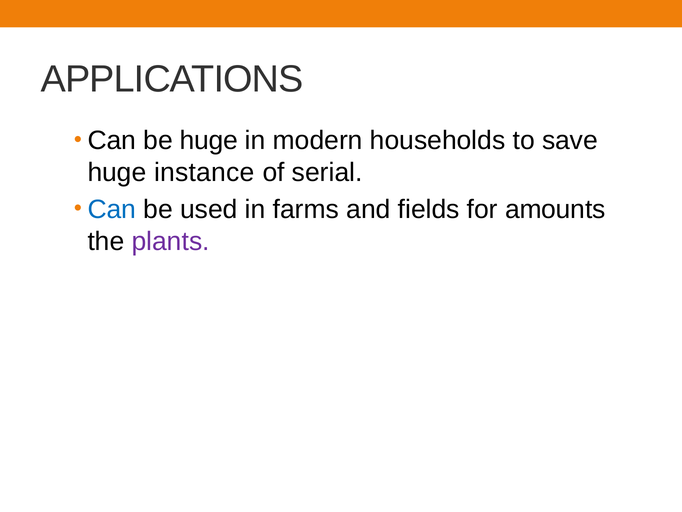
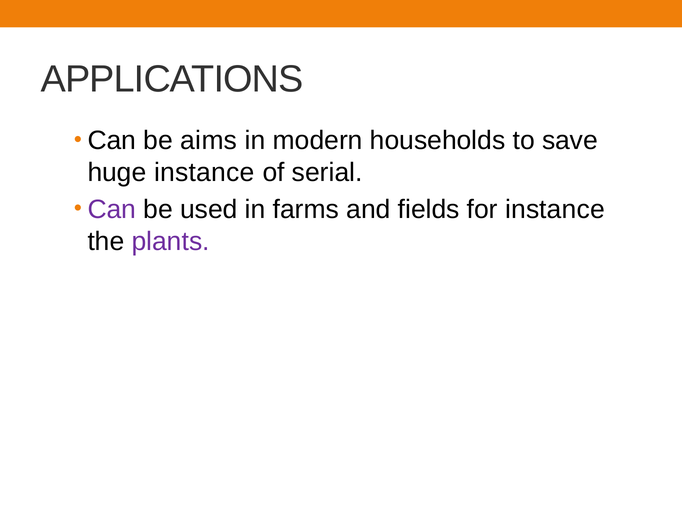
be huge: huge -> aims
Can at (112, 209) colour: blue -> purple
for amounts: amounts -> instance
